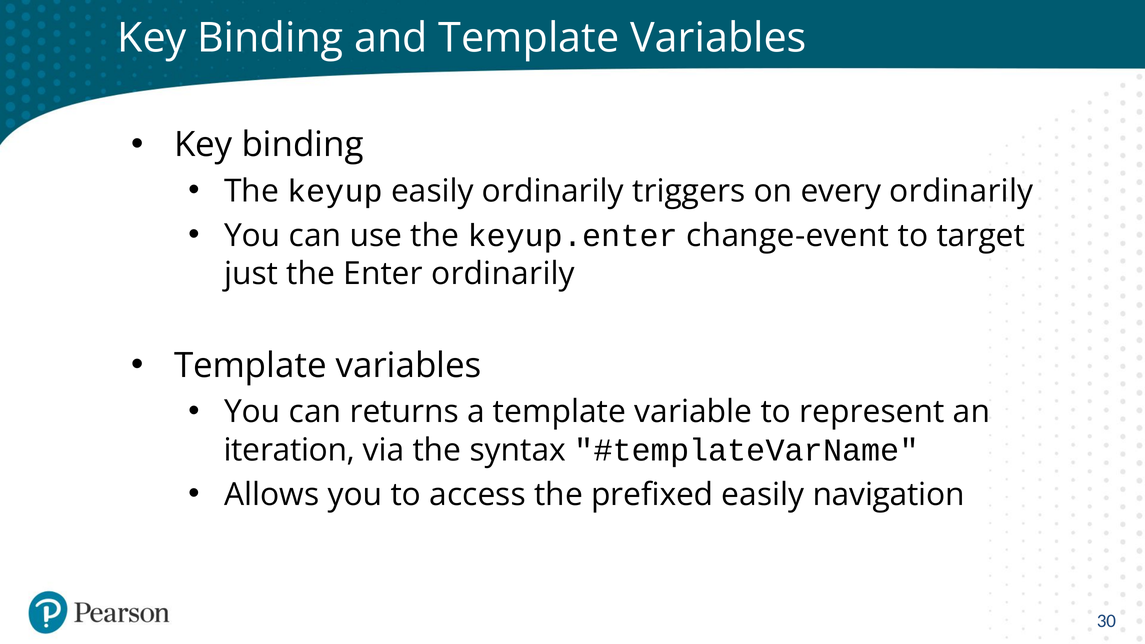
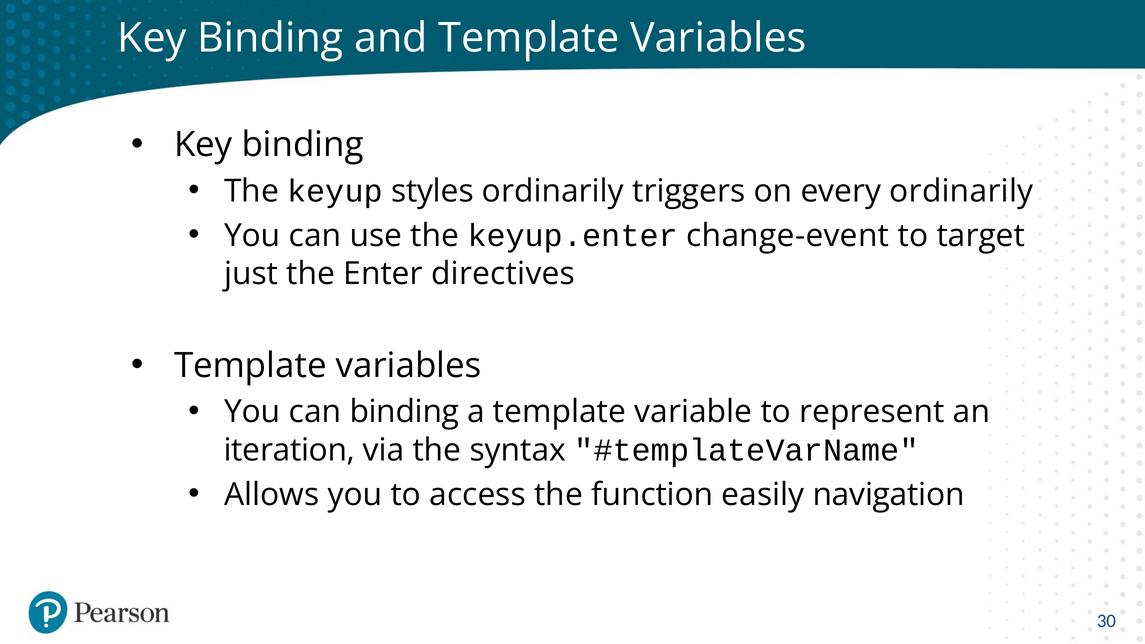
keyup easily: easily -> styles
Enter ordinarily: ordinarily -> directives
can returns: returns -> binding
prefixed: prefixed -> function
